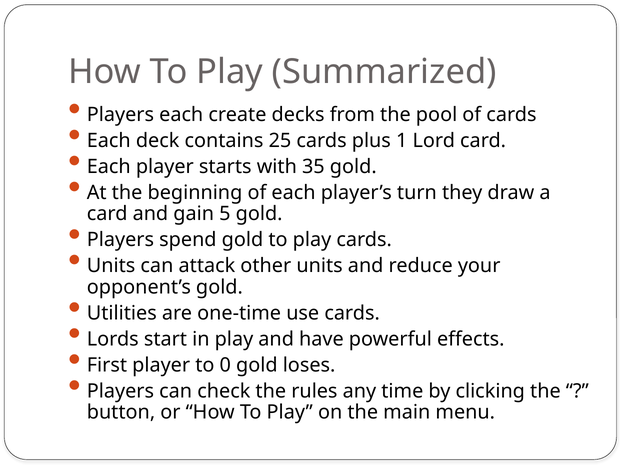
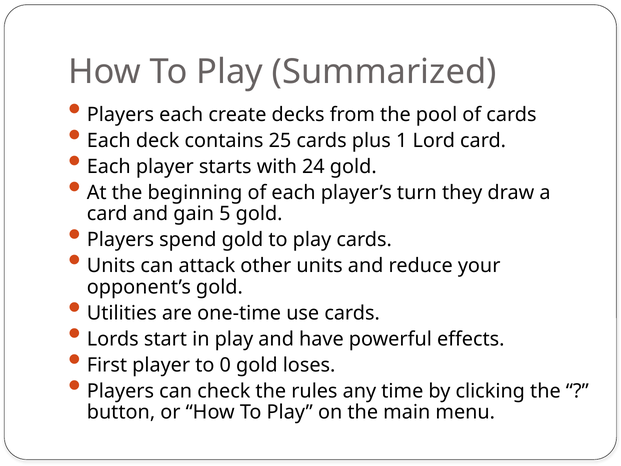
35: 35 -> 24
